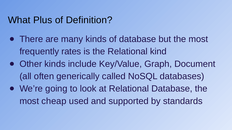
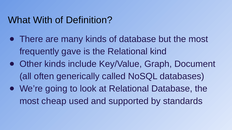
Plus: Plus -> With
rates: rates -> gave
